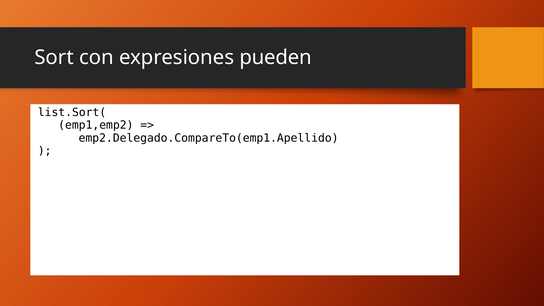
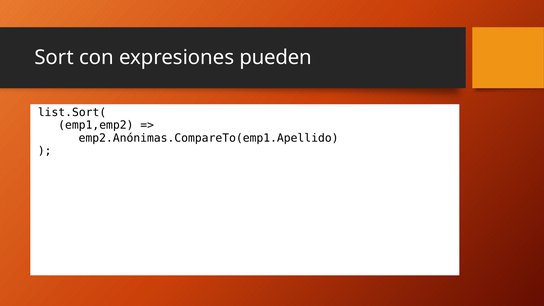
emp2.Delegado.CompareTo(emp1.Apellido: emp2.Delegado.CompareTo(emp1.Apellido -> emp2.Anónimas.CompareTo(emp1.Apellido
